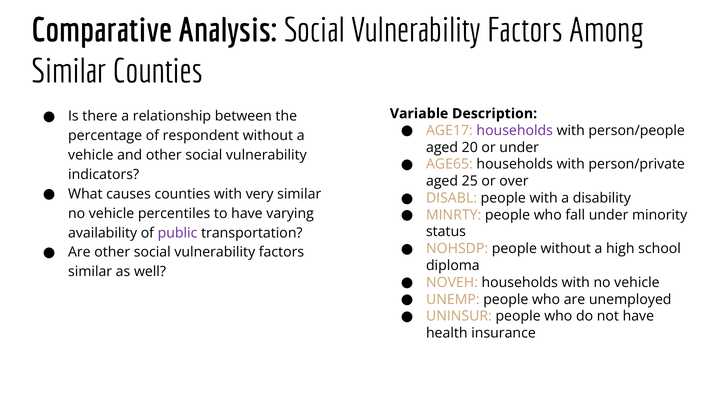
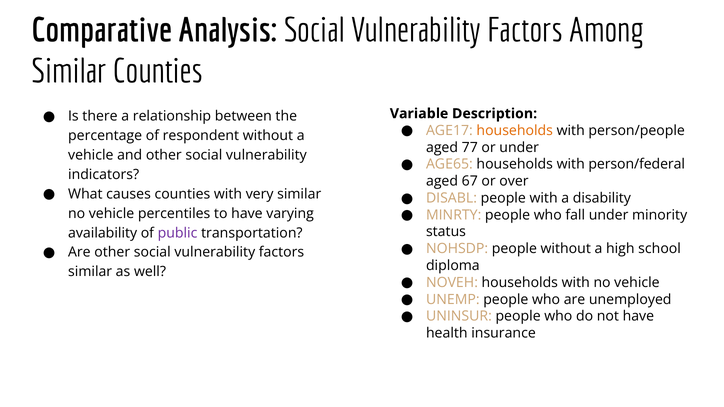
households at (515, 131) colour: purple -> orange
20: 20 -> 77
person/private: person/private -> person/federal
25: 25 -> 67
